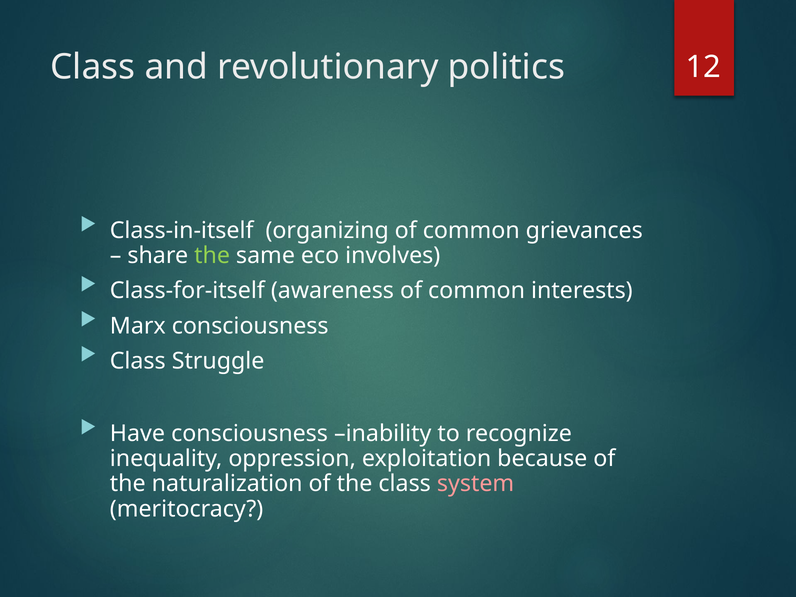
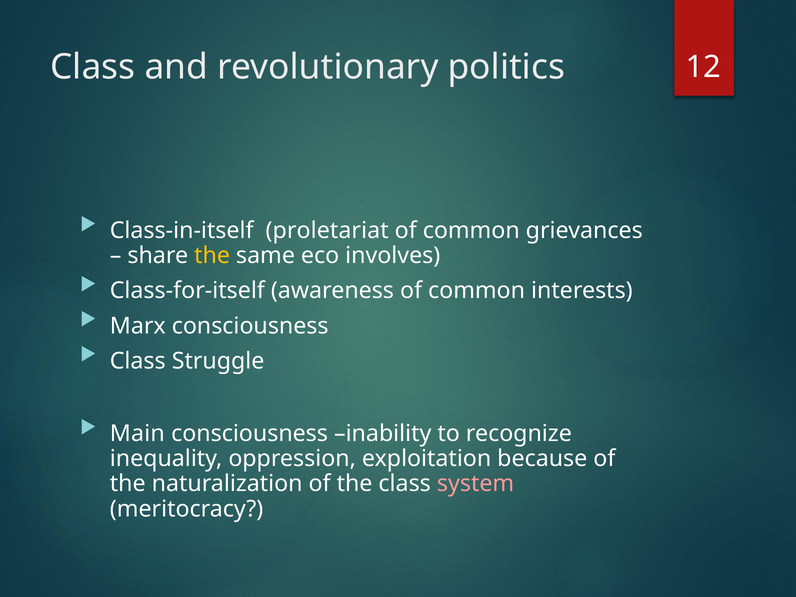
organizing: organizing -> proletariat
the at (212, 256) colour: light green -> yellow
Have: Have -> Main
